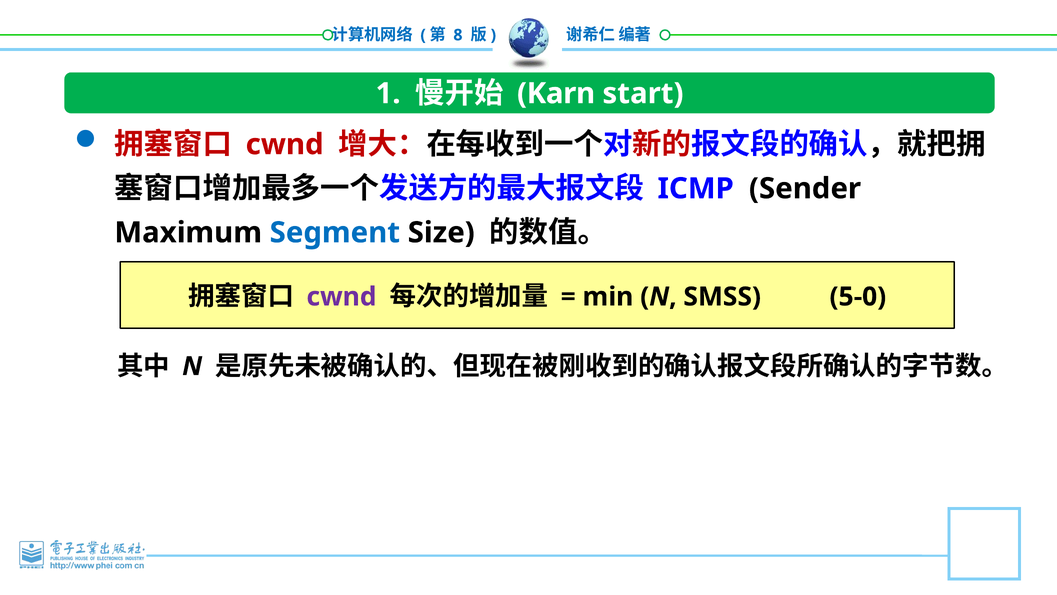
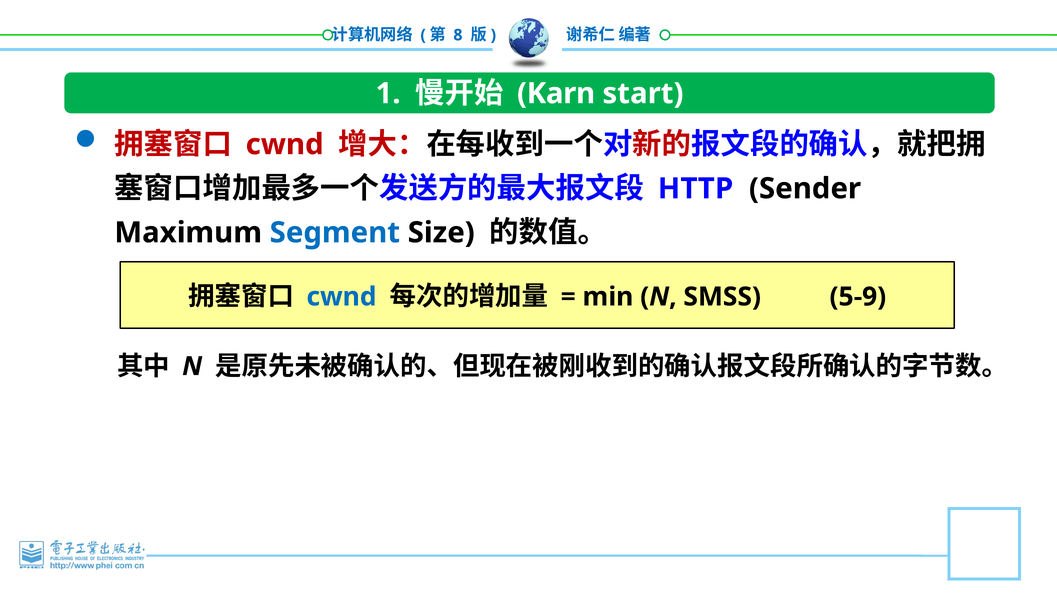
ICMP: ICMP -> HTTP
cwnd at (341, 297) colour: purple -> blue
5-0: 5-0 -> 5-9
